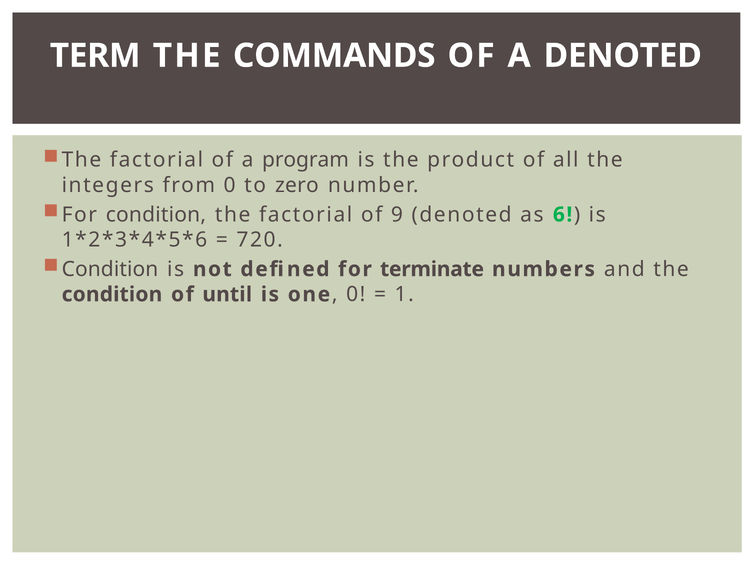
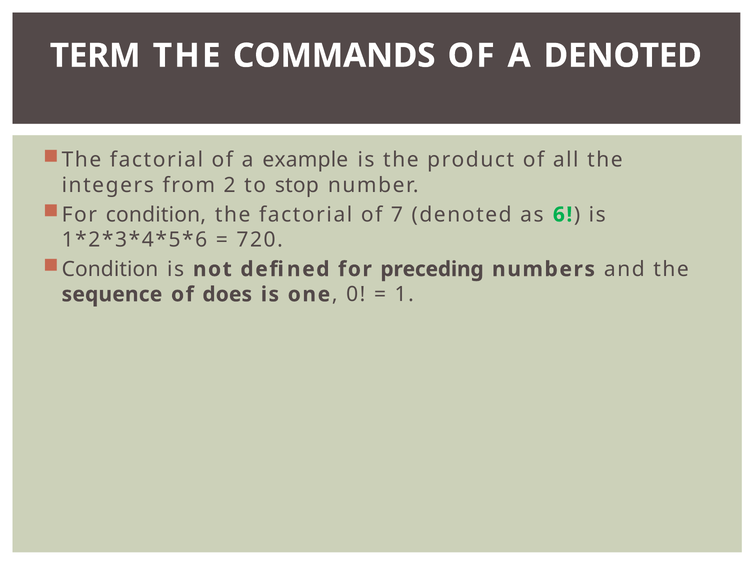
program: program -> example
from 0: 0 -> 2
zero: zero -> stop
9: 9 -> 7
terminate: terminate -> preceding
condition at (112, 294): condition -> sequence
until: until -> does
